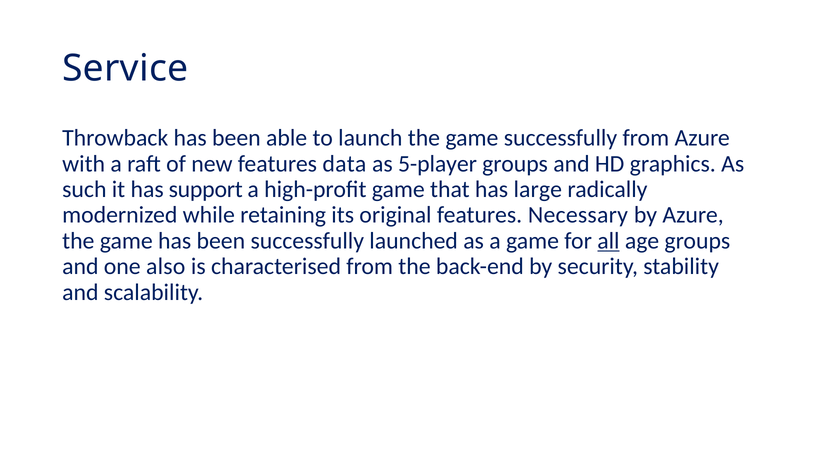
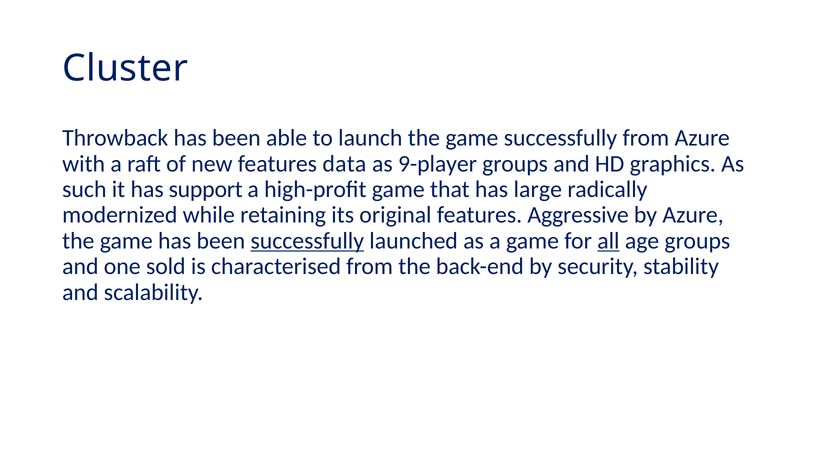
Service: Service -> Cluster
5-player: 5-player -> 9-player
Necessary: Necessary -> Aggressive
successfully at (307, 241) underline: none -> present
also: also -> sold
